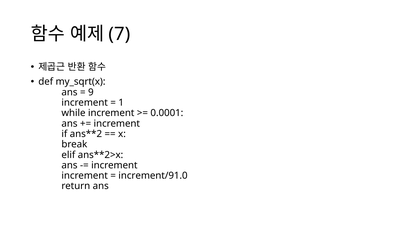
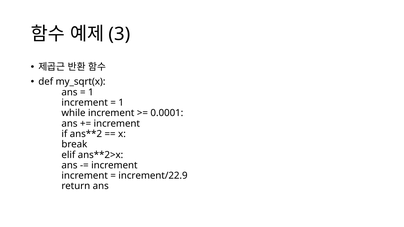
7: 7 -> 3
9 at (91, 92): 9 -> 1
increment/91.0: increment/91.0 -> increment/22.9
